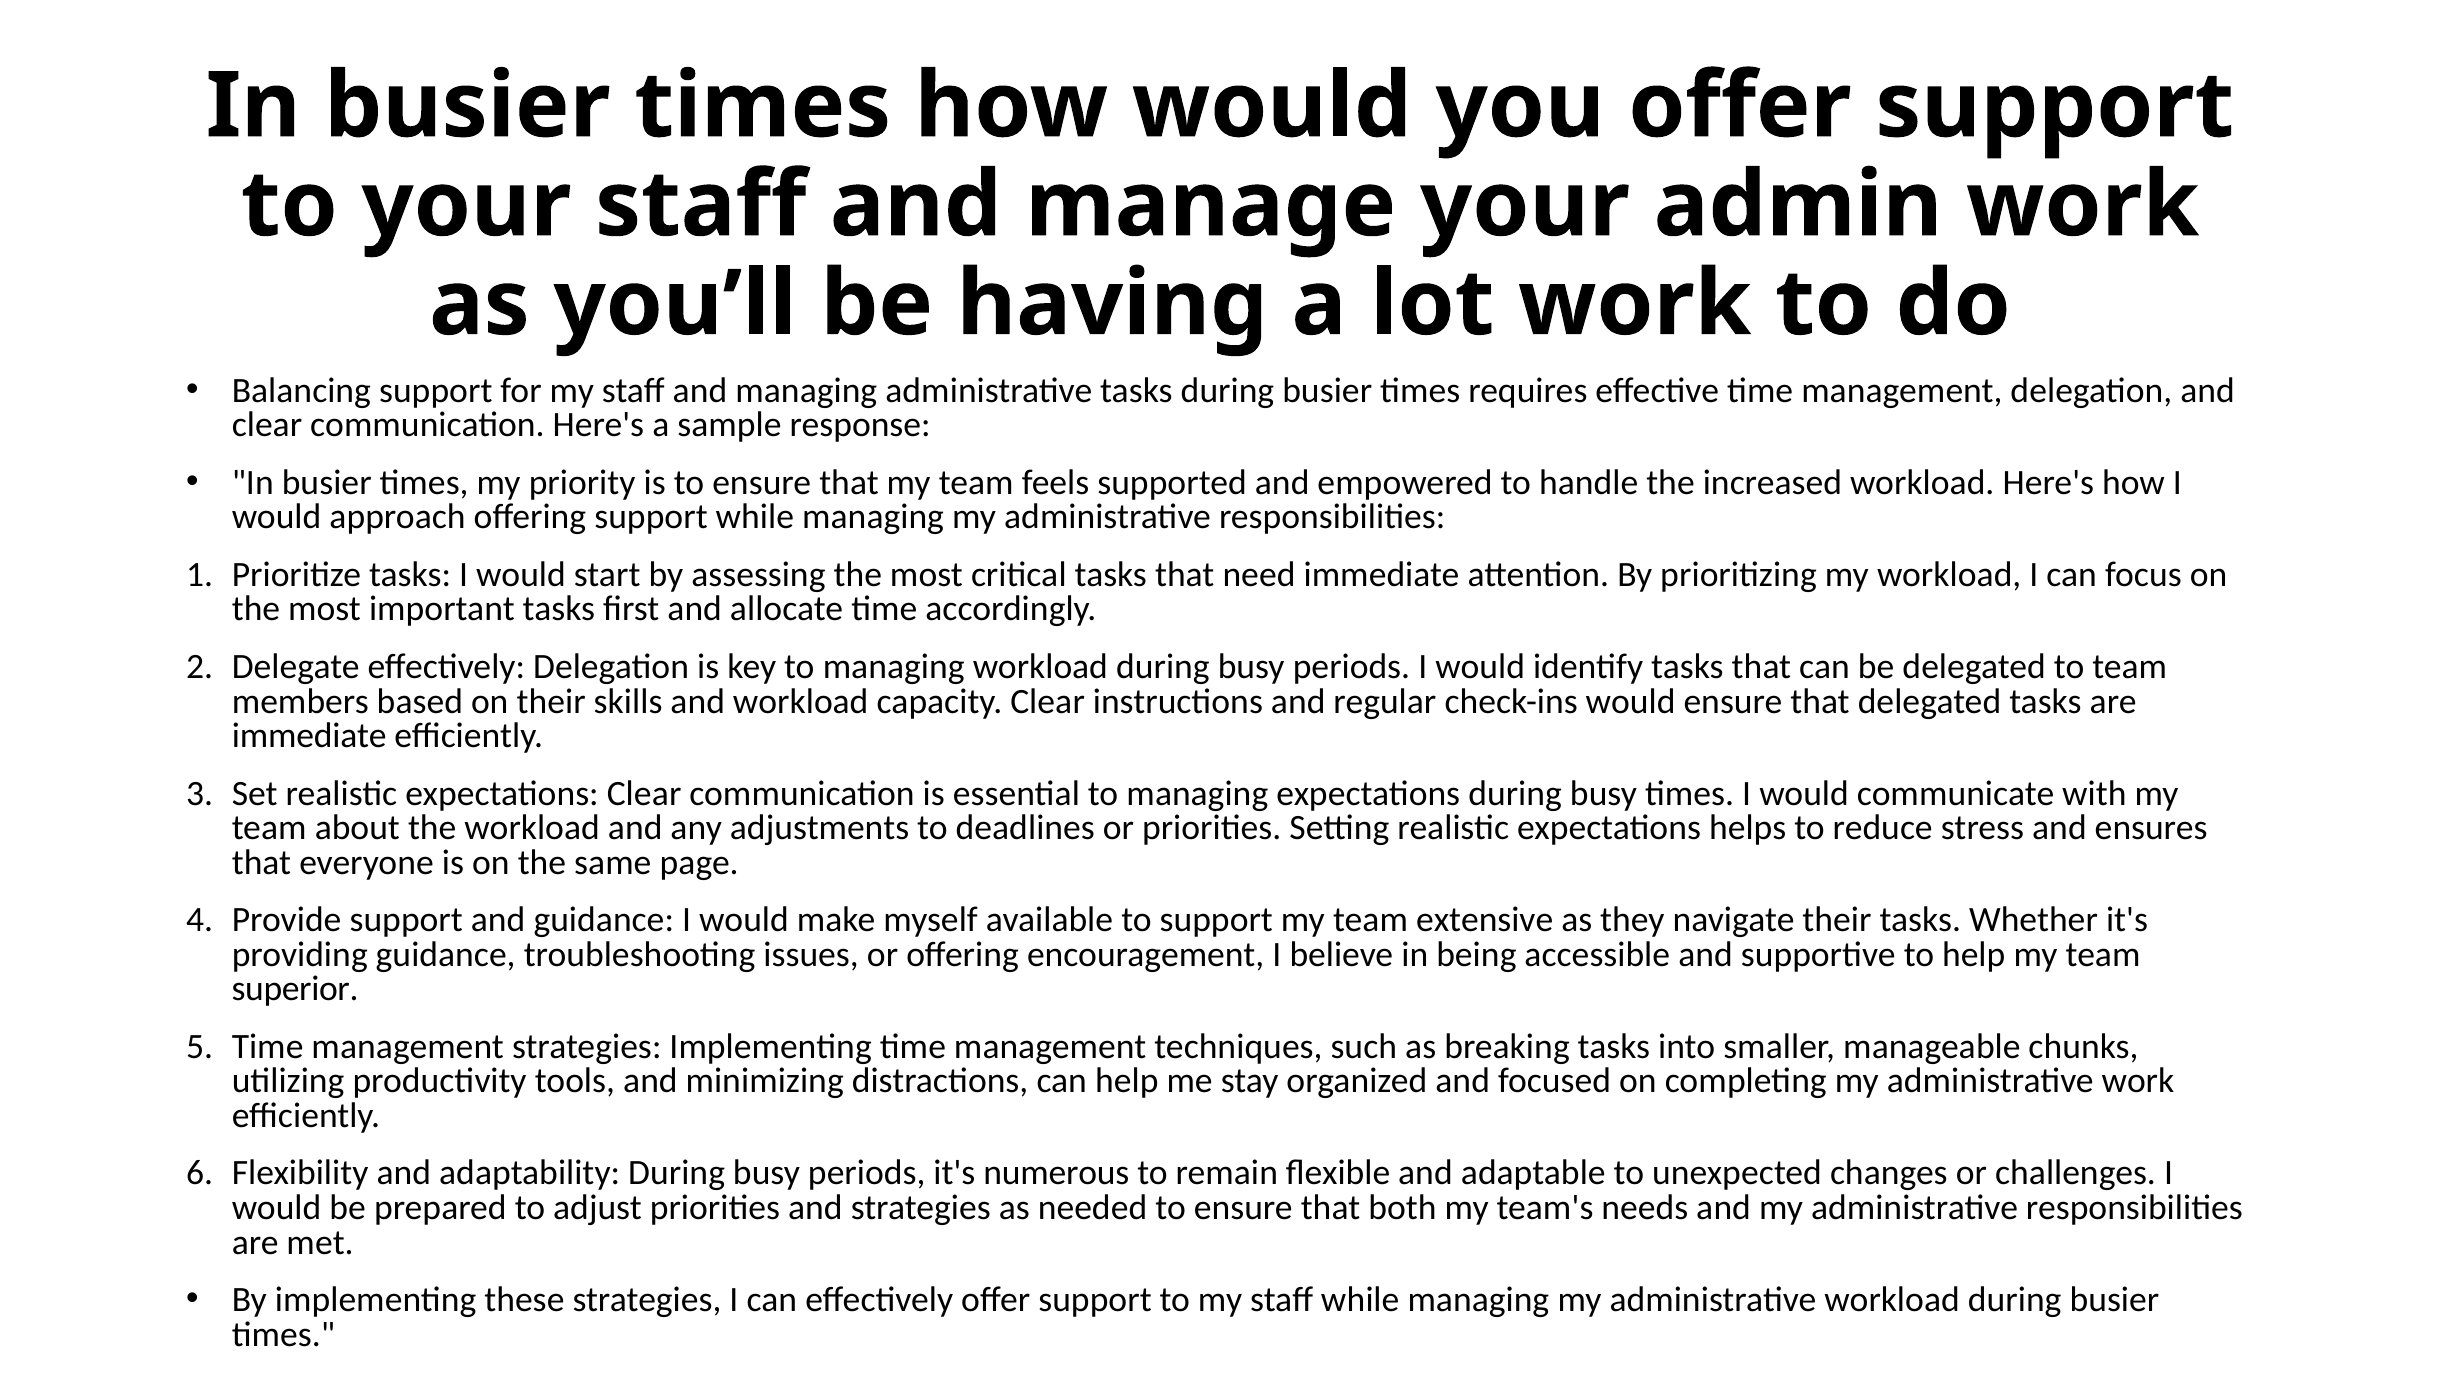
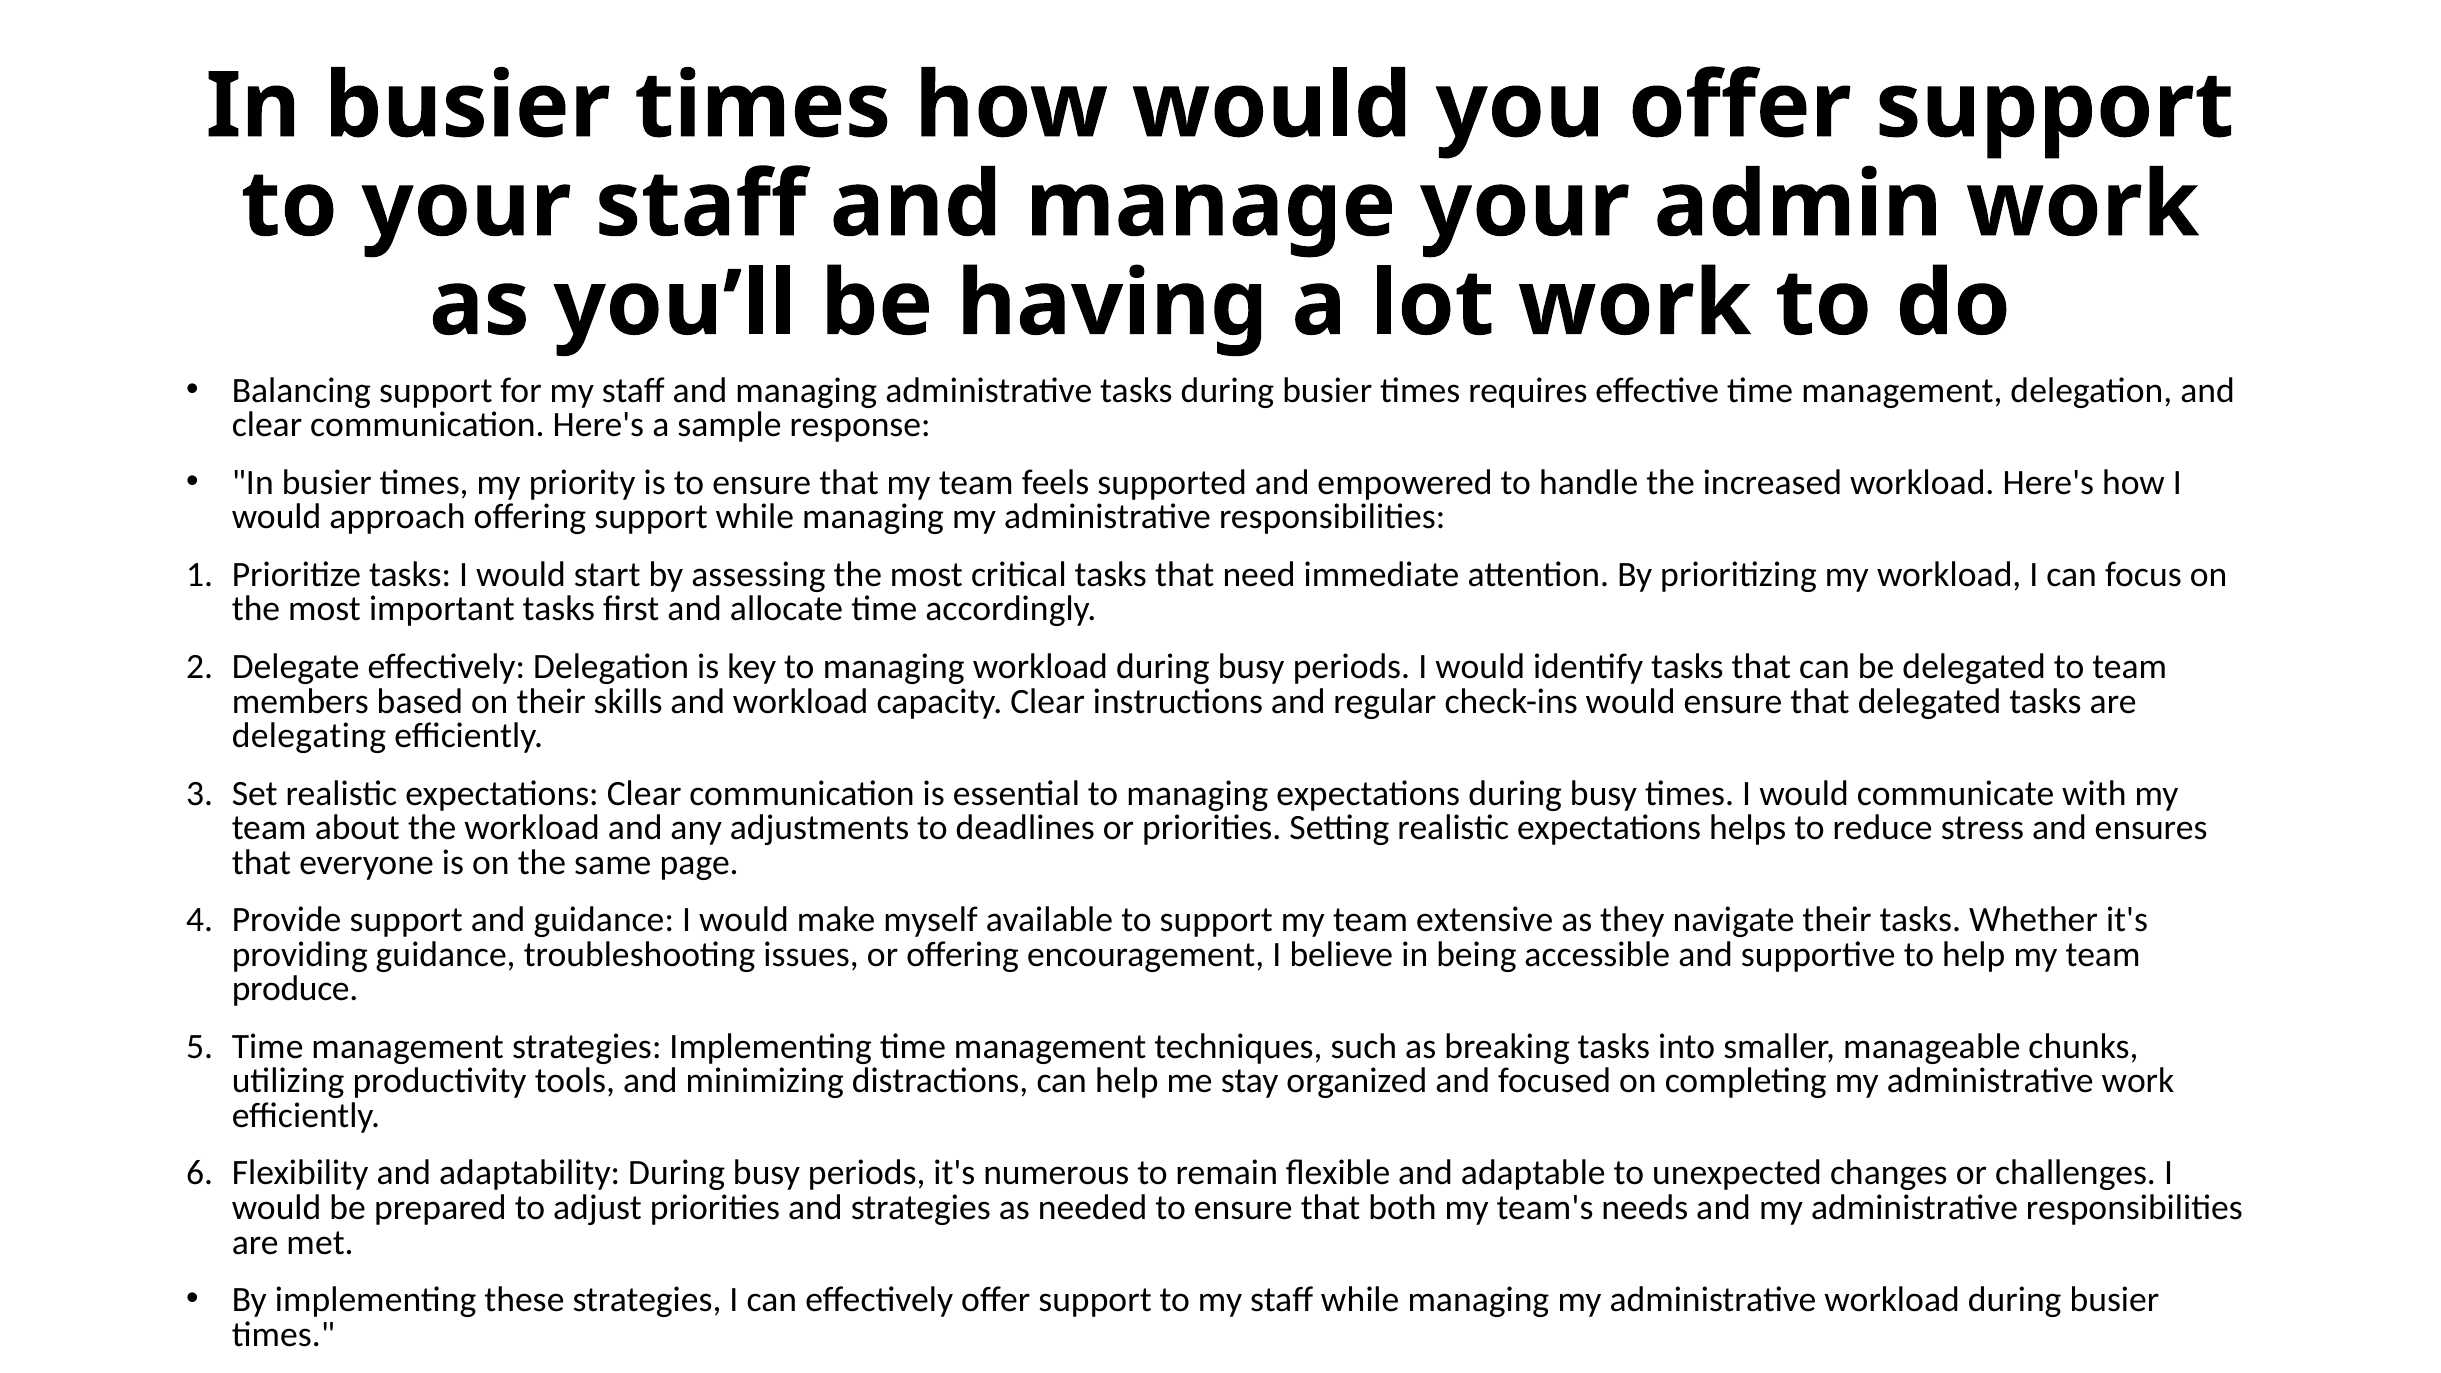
immediate at (309, 736): immediate -> delegating
superior: superior -> produce
